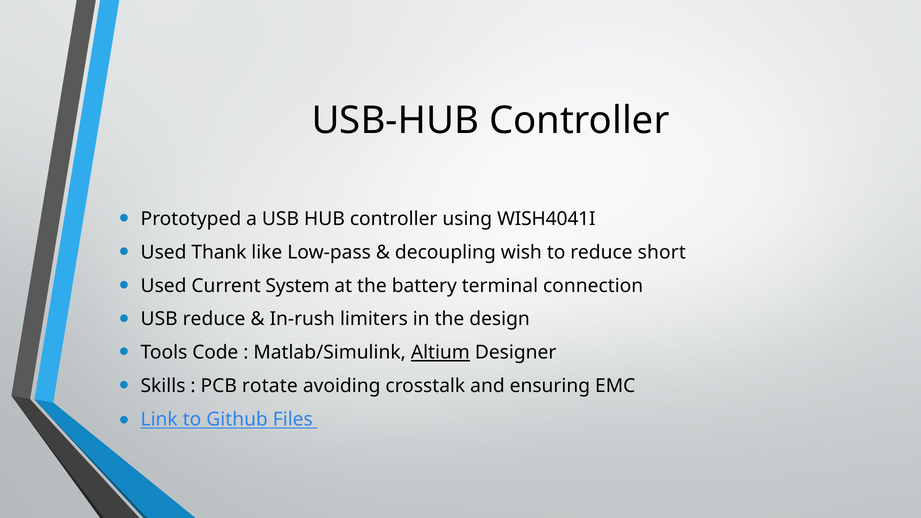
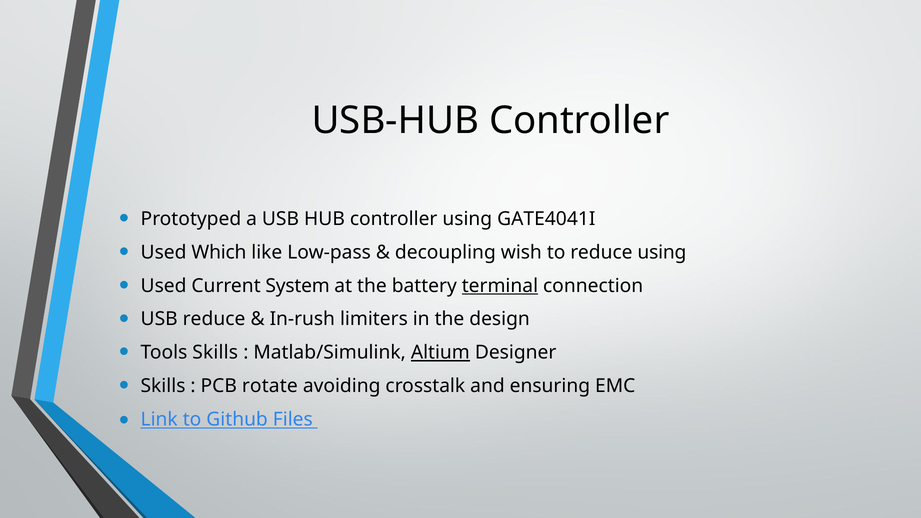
WISH4041I: WISH4041I -> GATE4041I
Thank: Thank -> Which
reduce short: short -> using
terminal underline: none -> present
Tools Code: Code -> Skills
